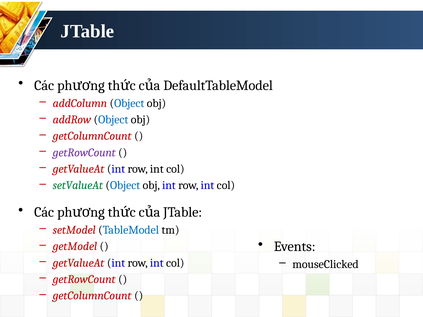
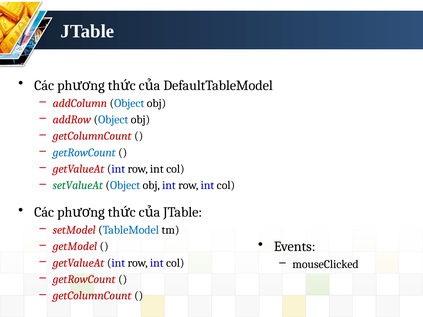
getRowCount at (84, 153) colour: purple -> blue
